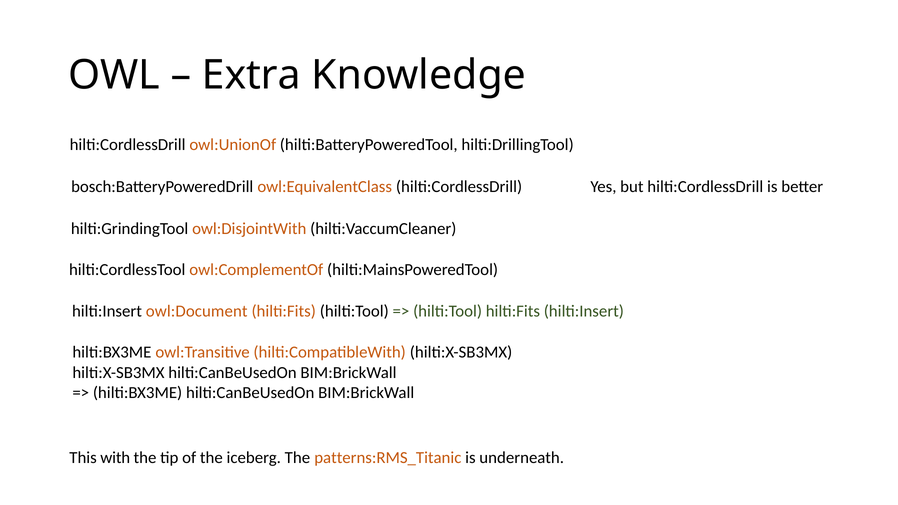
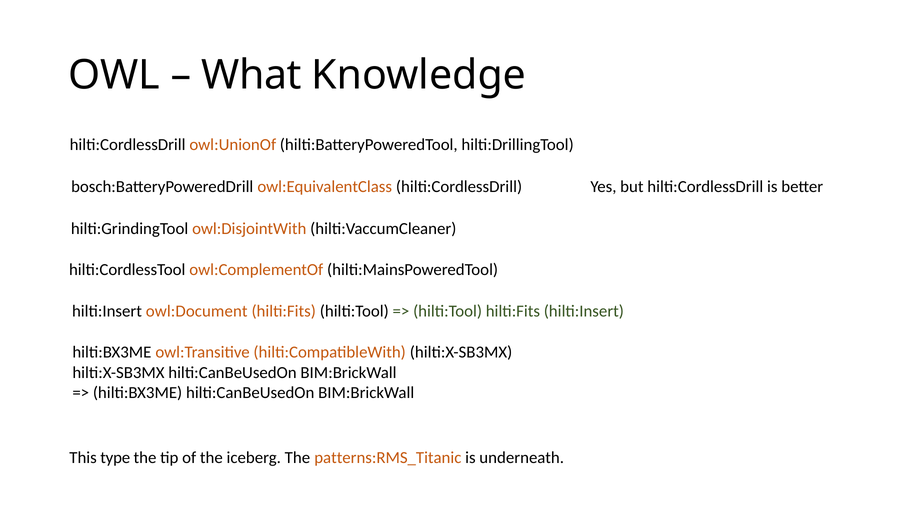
Extra: Extra -> What
with: with -> type
